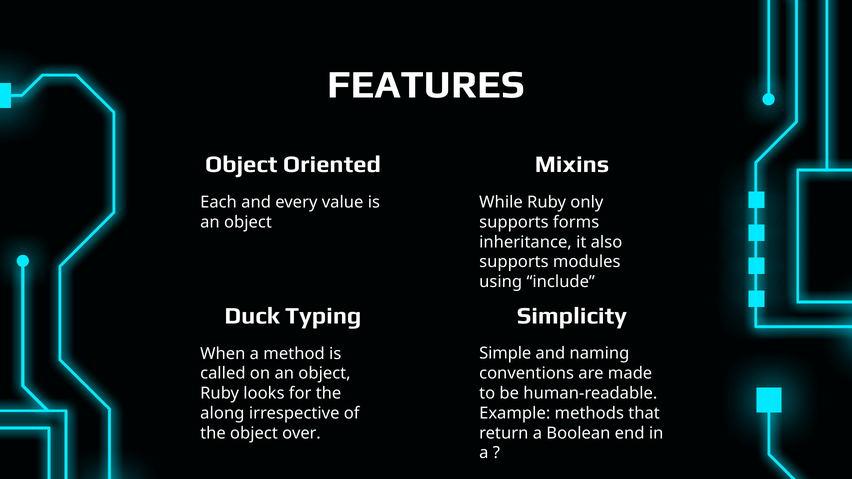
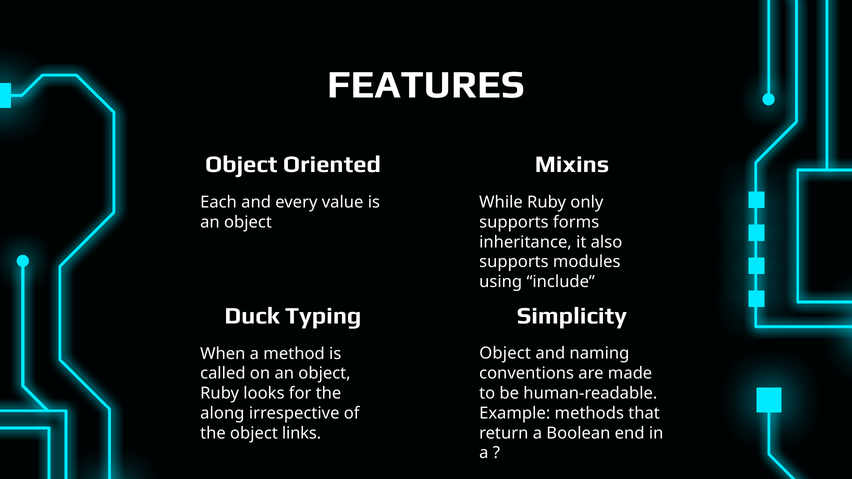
Simple at (505, 354): Simple -> Object
over: over -> links
